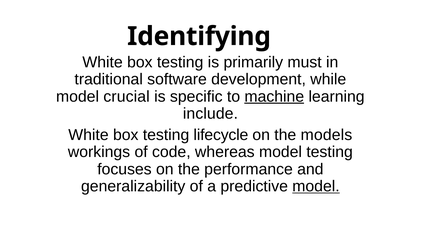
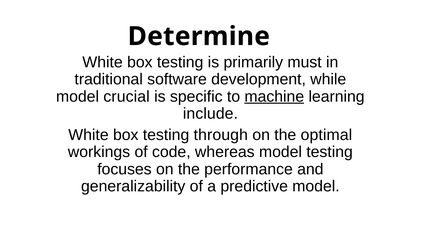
Identifying: Identifying -> Determine
lifecycle: lifecycle -> through
models: models -> optimal
model at (316, 186) underline: present -> none
